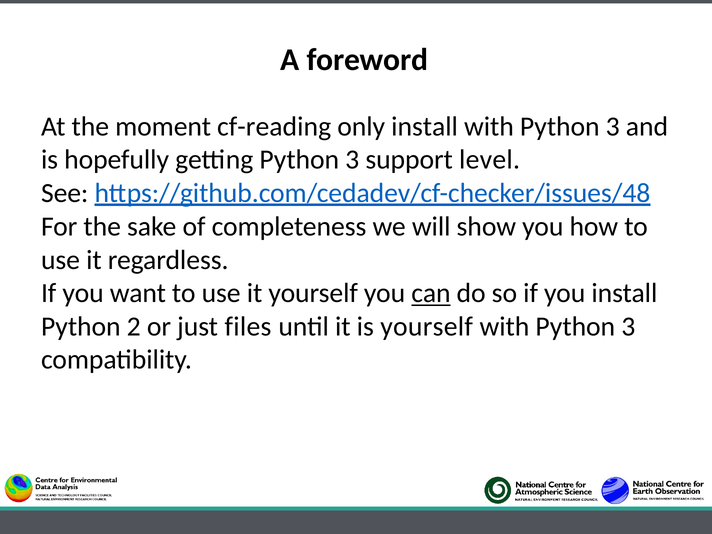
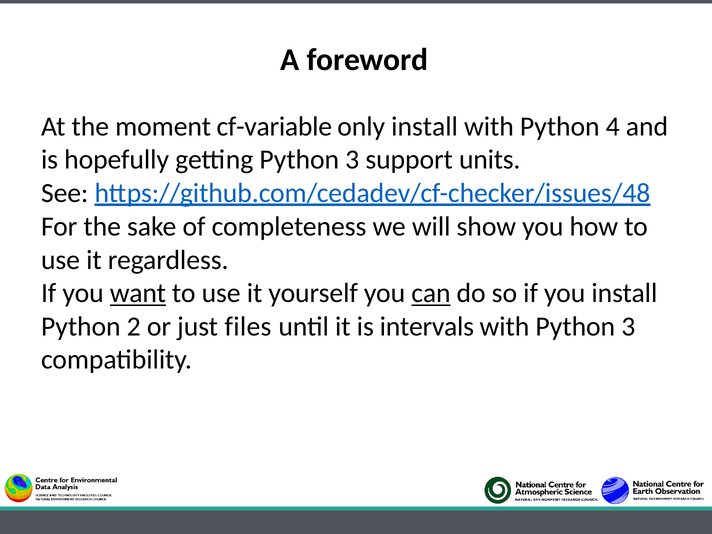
cf-reading: cf-reading -> cf-variable
3 at (613, 127): 3 -> 4
level: level -> units
want underline: none -> present
is yourself: yourself -> intervals
